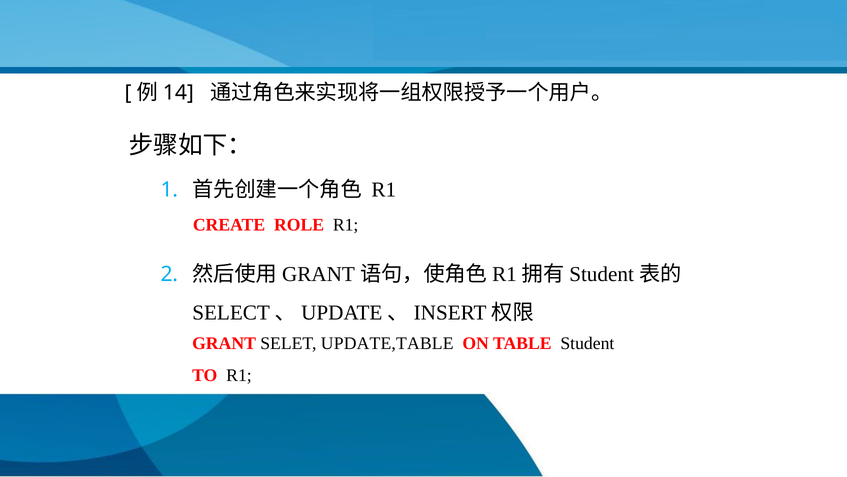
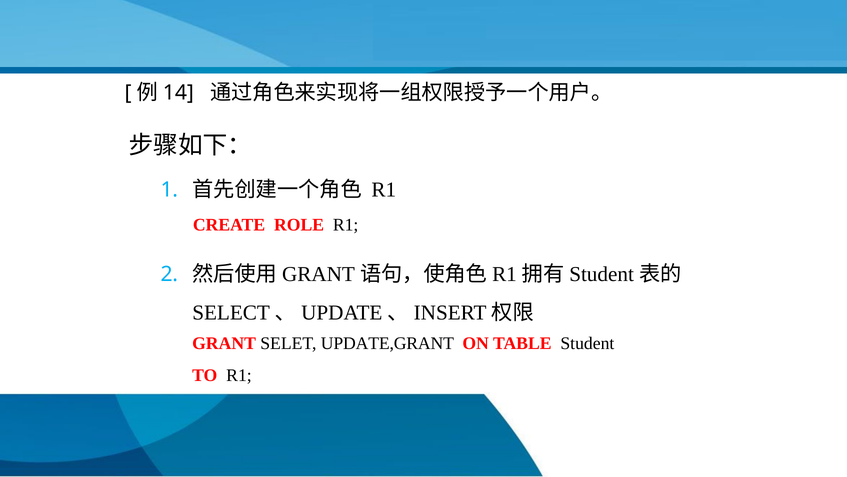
UPDATE,TABLE: UPDATE,TABLE -> UPDATE,GRANT
